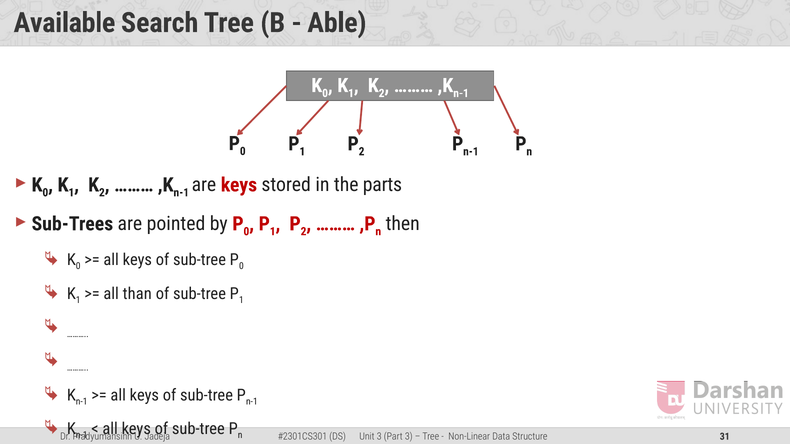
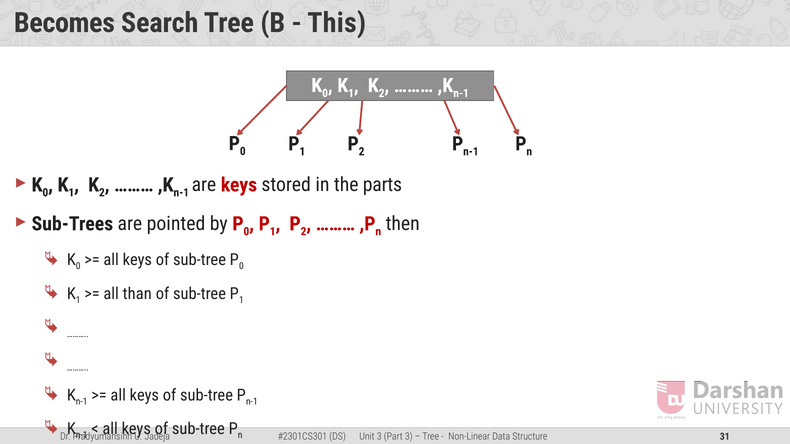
Available: Available -> Becomes
Able: Able -> This
